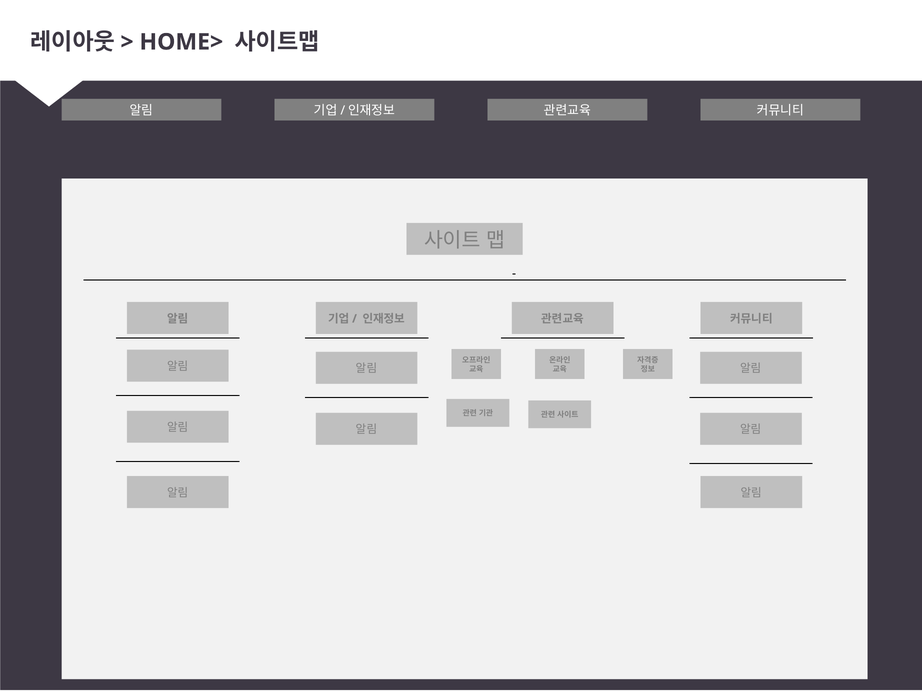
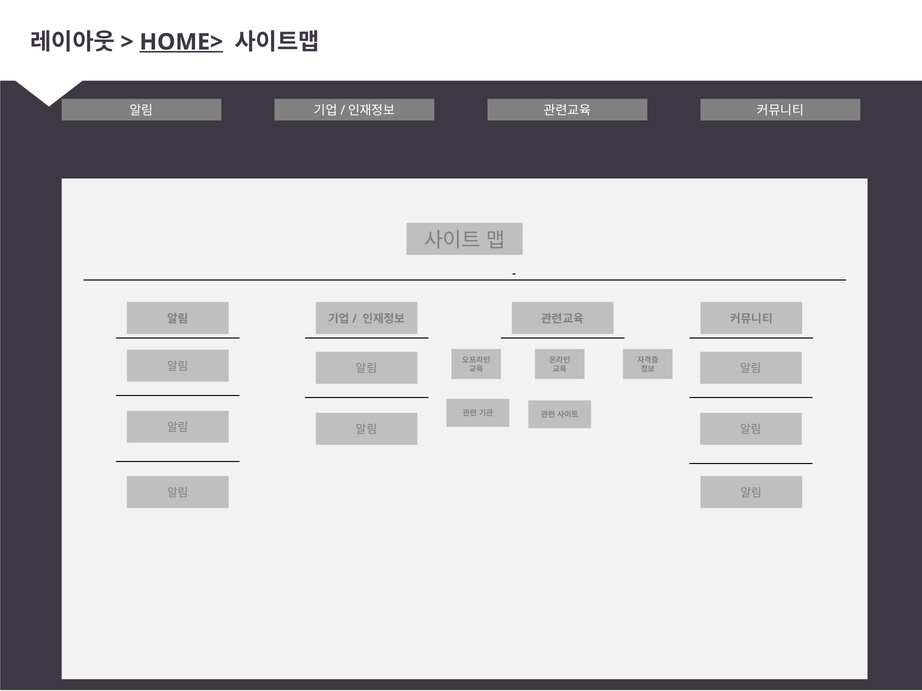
HOME> underline: none -> present
